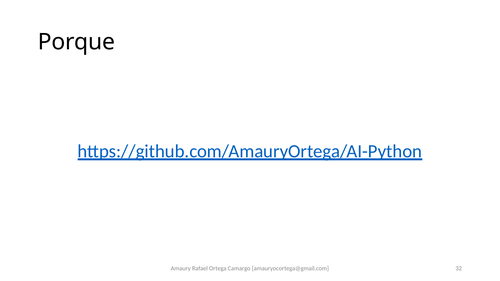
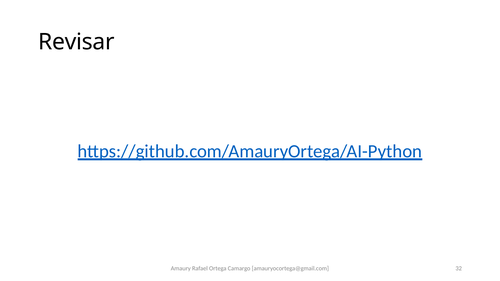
Porque: Porque -> Revisar
